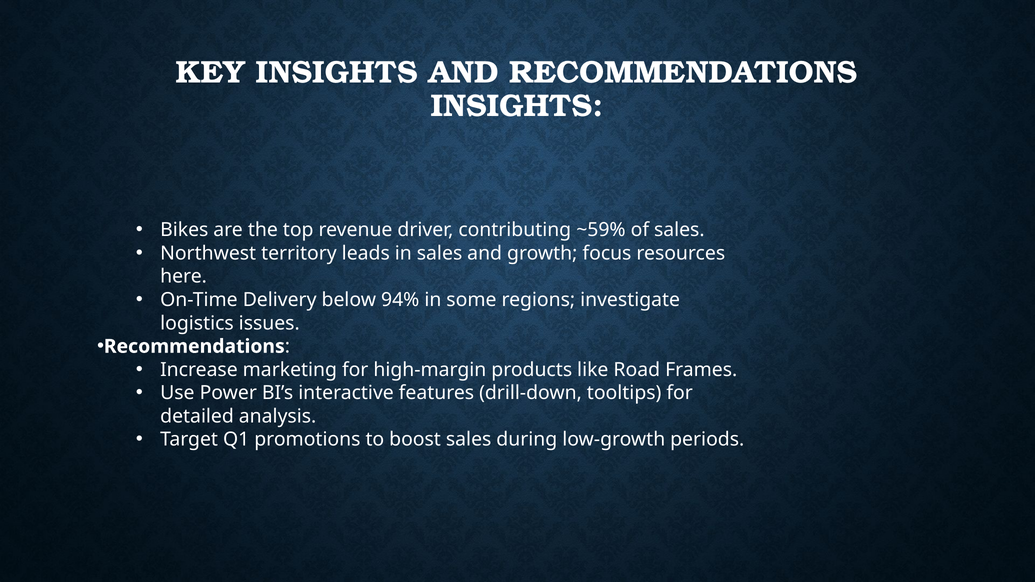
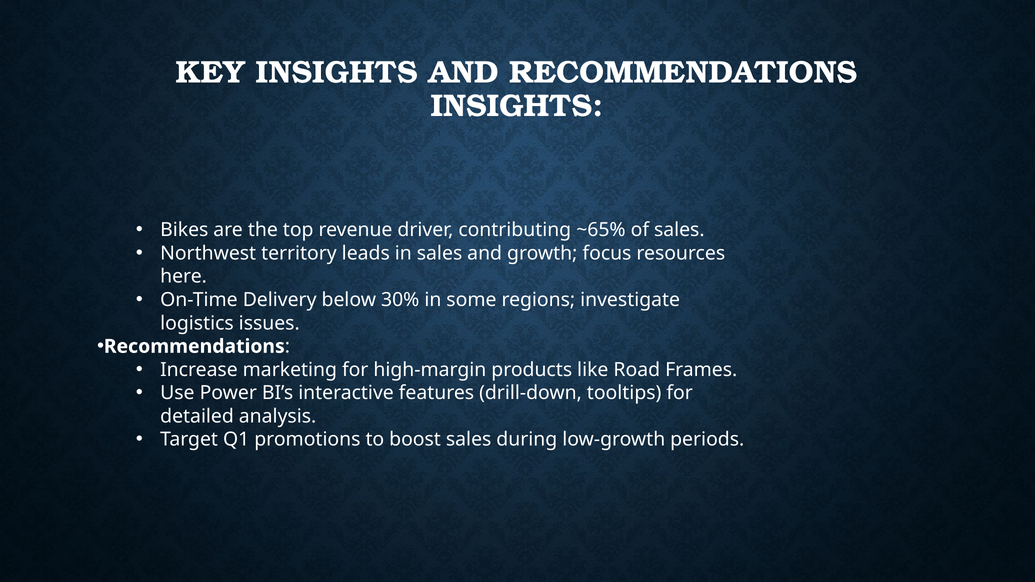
~59%: ~59% -> ~65%
94%: 94% -> 30%
